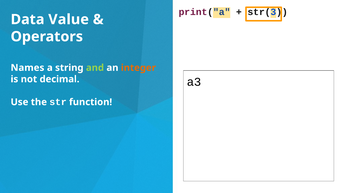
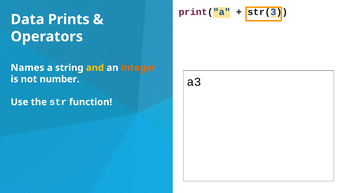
Value: Value -> Prints
and colour: light green -> yellow
decimal: decimal -> number
